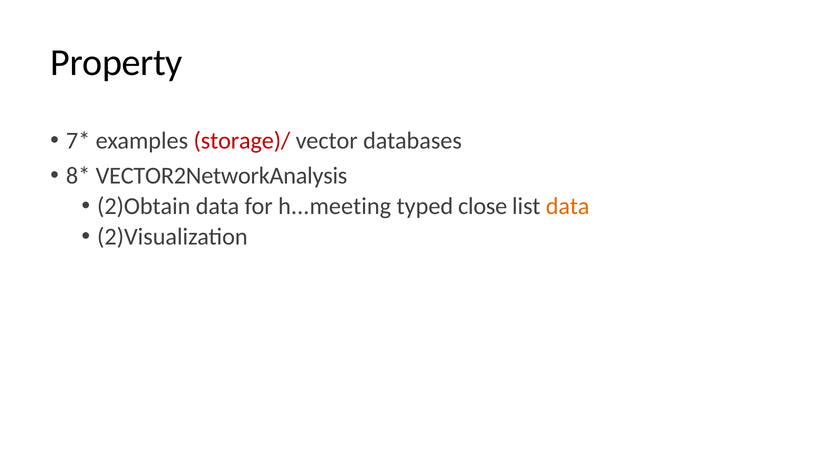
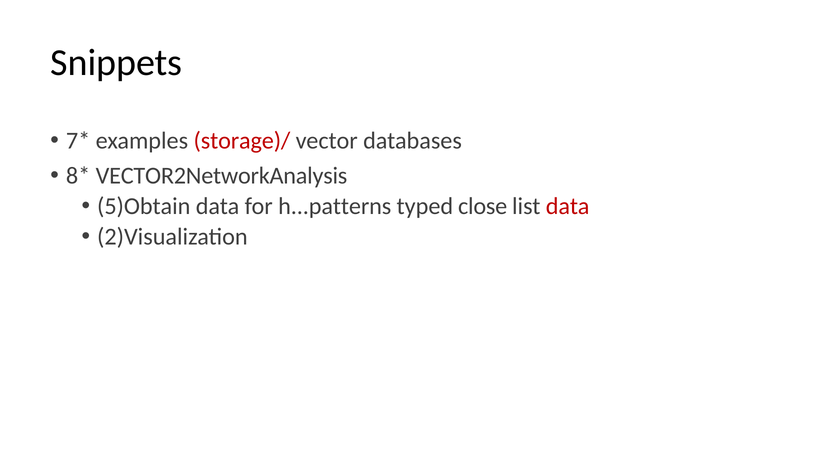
Property: Property -> Snippets
2)Obtain: 2)Obtain -> 5)Obtain
h...meeting: h...meeting -> h...patterns
data at (568, 206) colour: orange -> red
